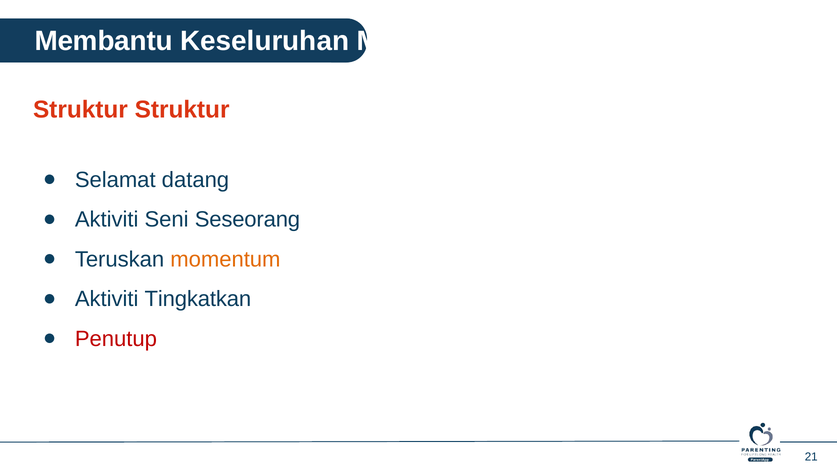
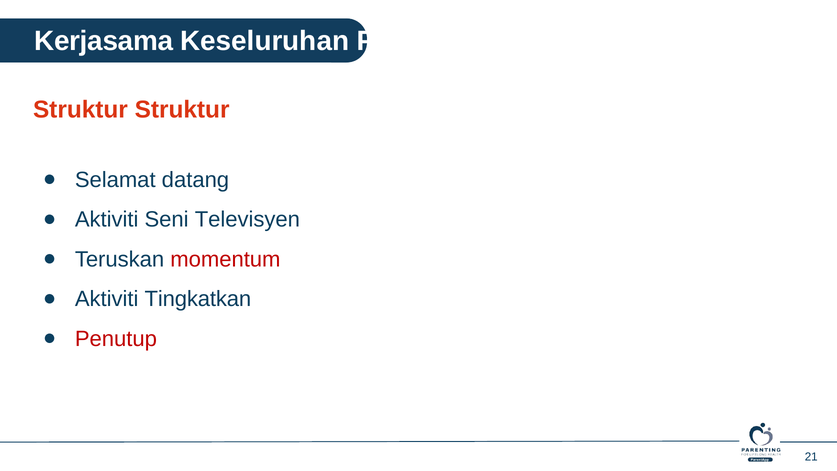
Membantu: Membantu -> Kerjasama
Mari: Mari -> Pilih
Seseorang: Seseorang -> Televisyen
momentum colour: orange -> red
